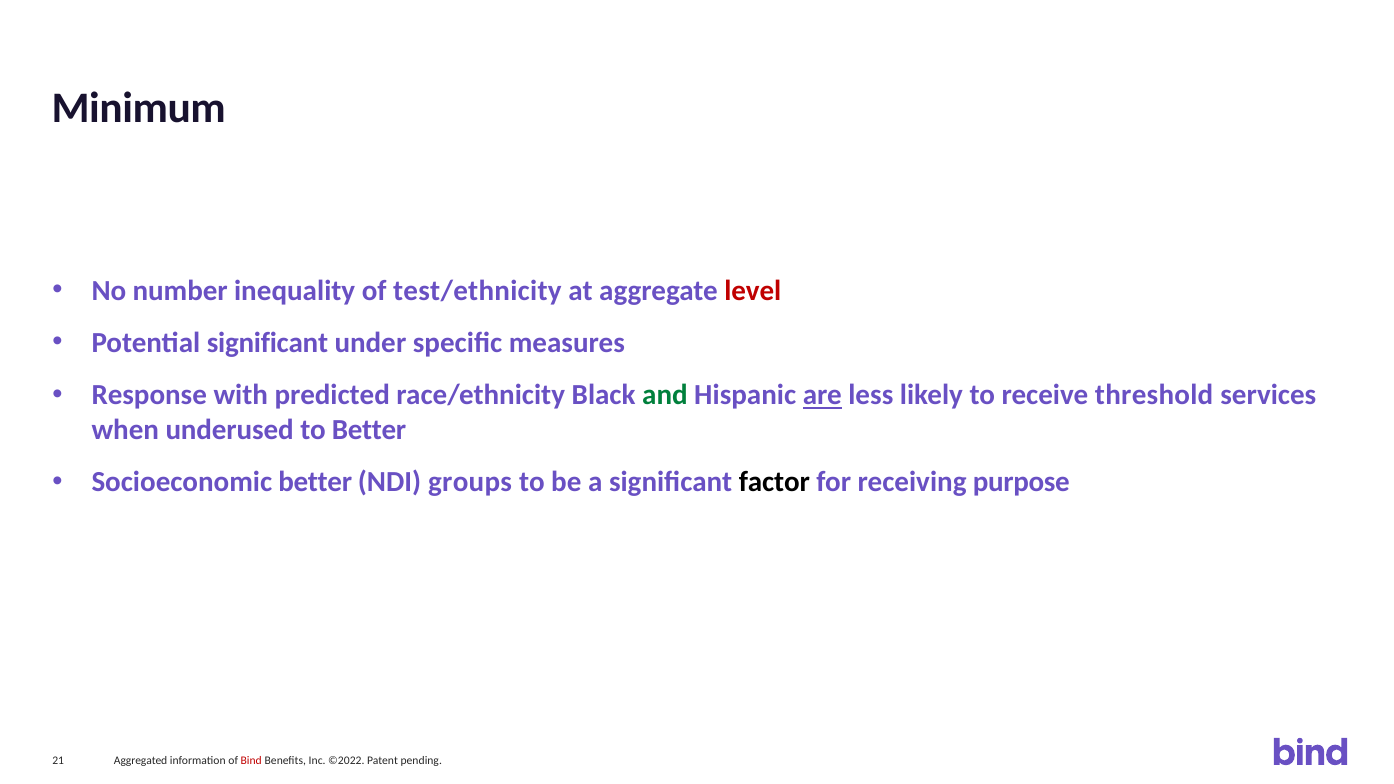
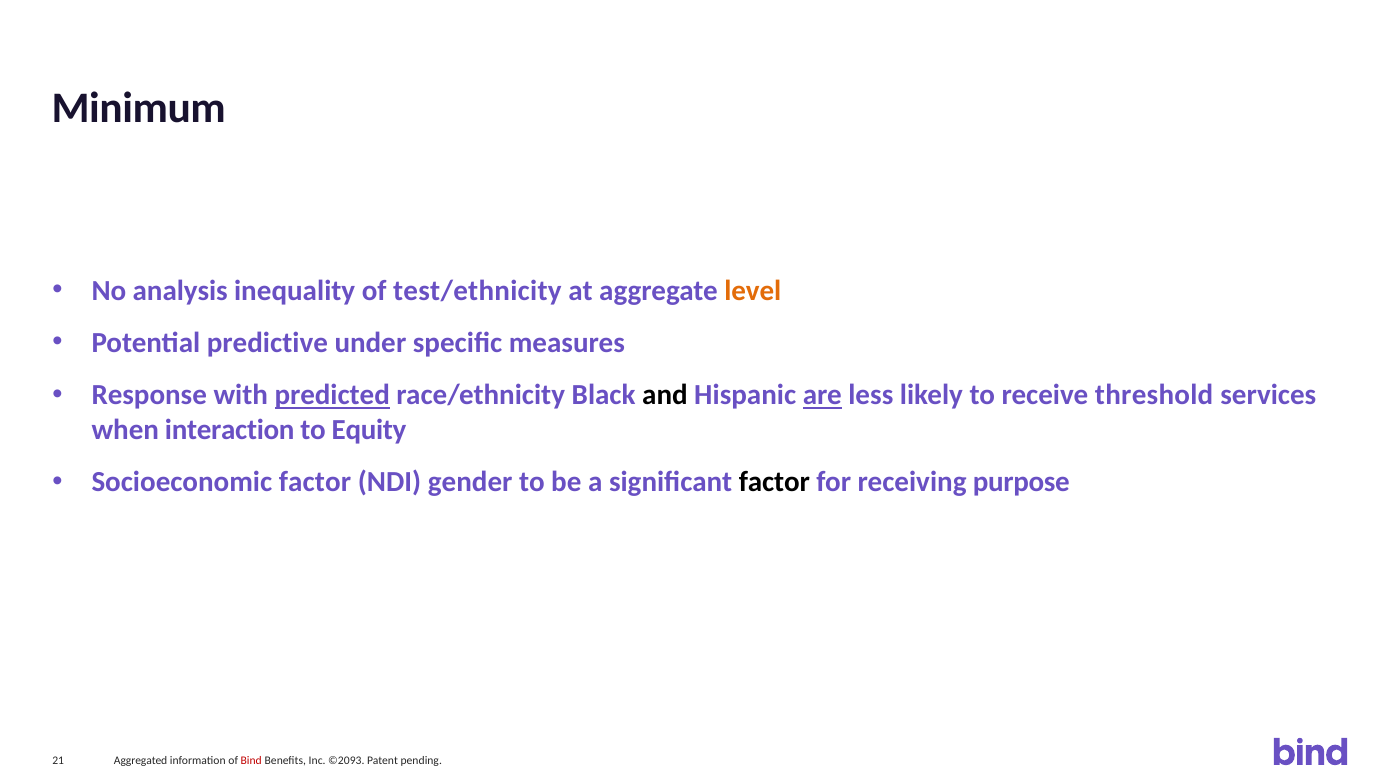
number: number -> analysis
level colour: red -> orange
Potential significant: significant -> predictive
predicted underline: none -> present
and colour: green -> black
underused: underused -> interaction
to Better: Better -> Equity
Socioeconomic better: better -> factor
groups: groups -> gender
©2022: ©2022 -> ©2093
